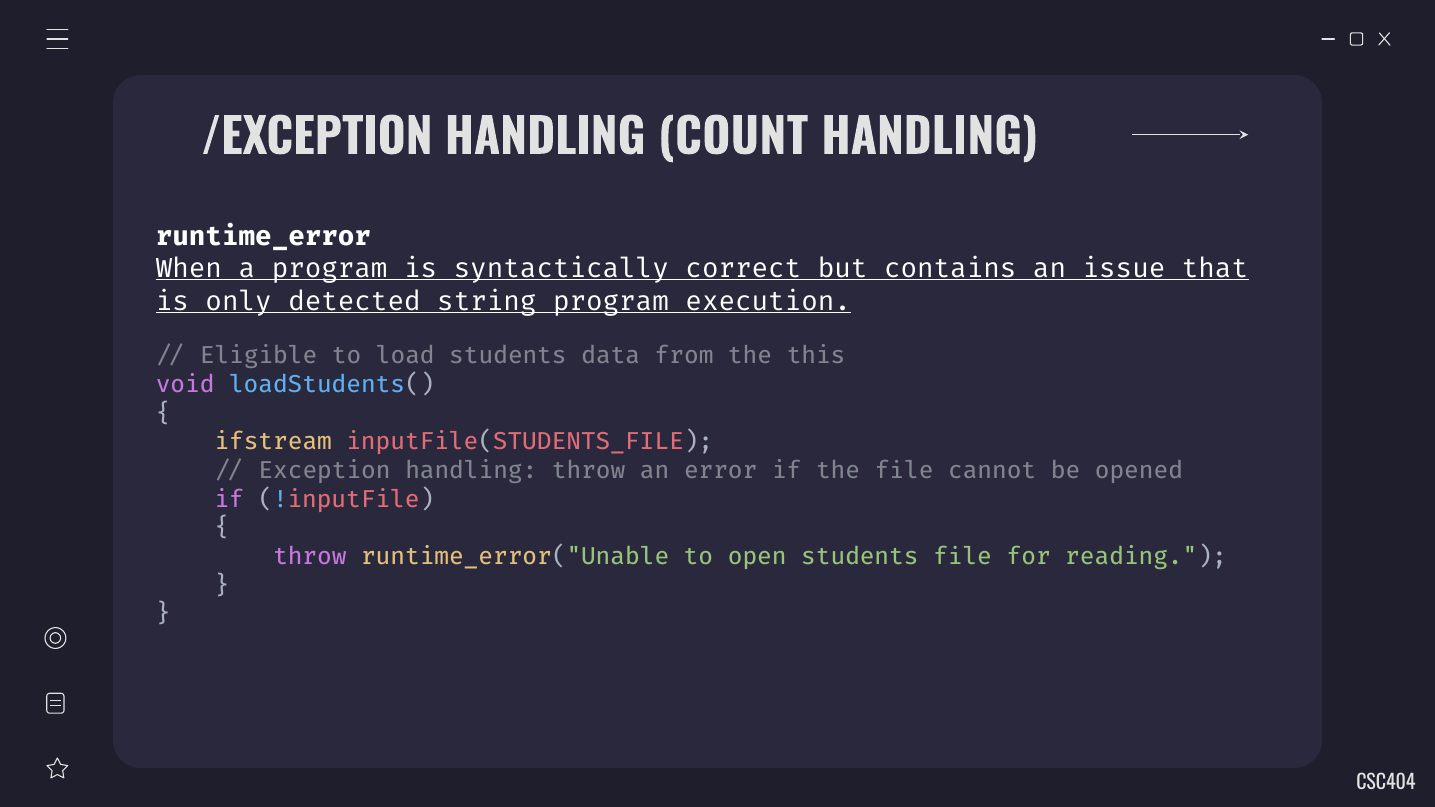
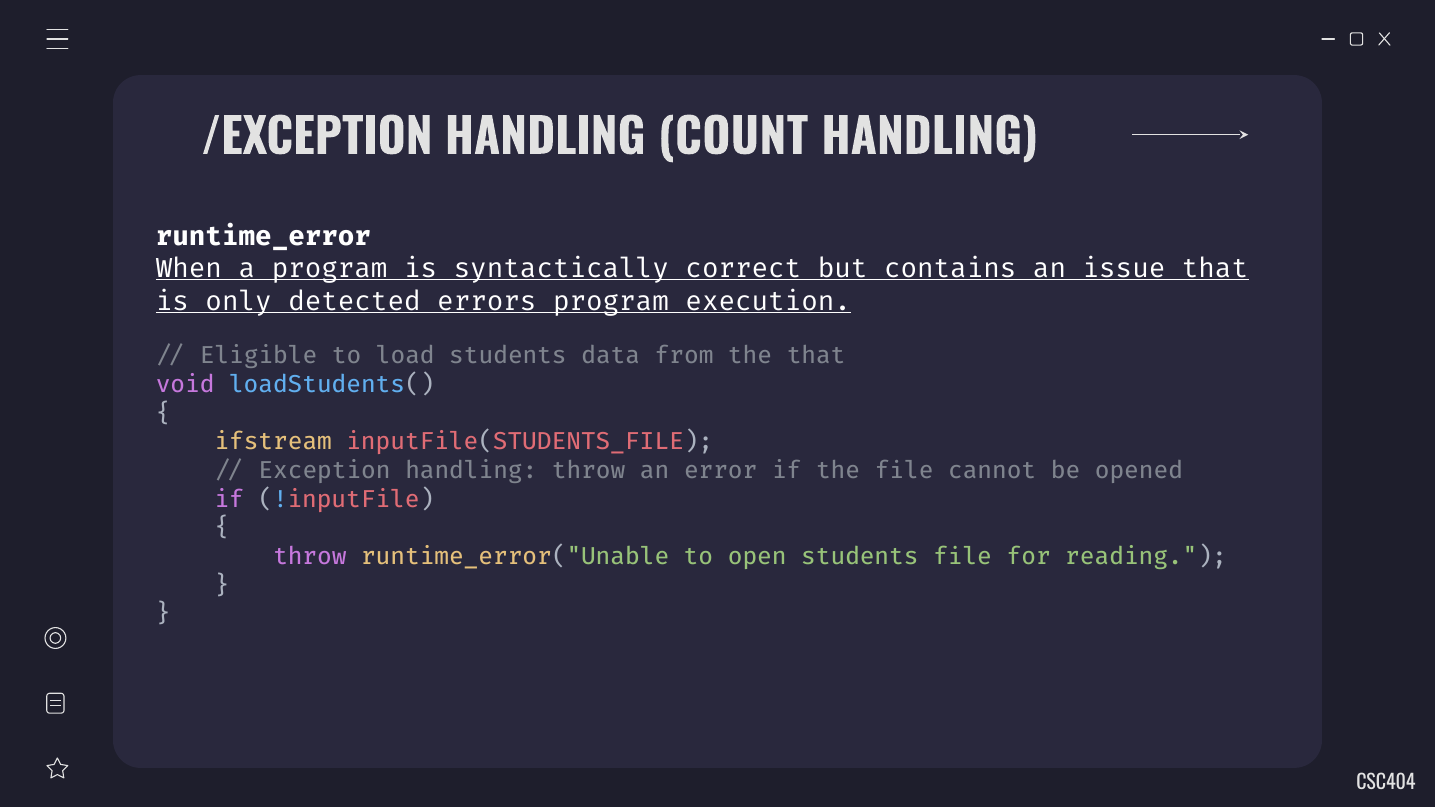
string: string -> errors
the this: this -> that
